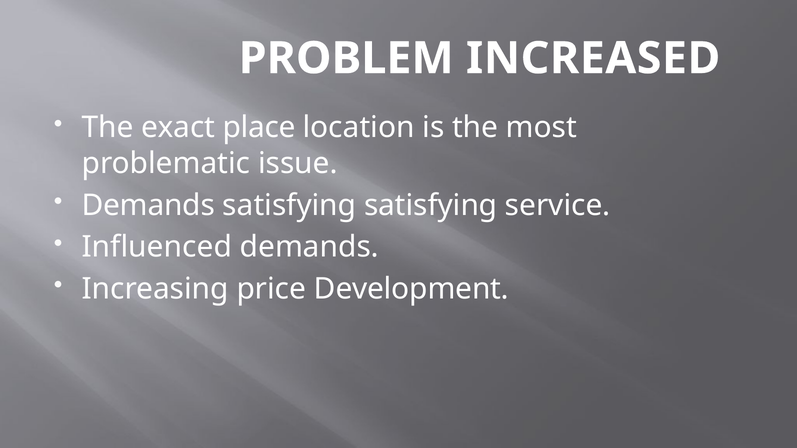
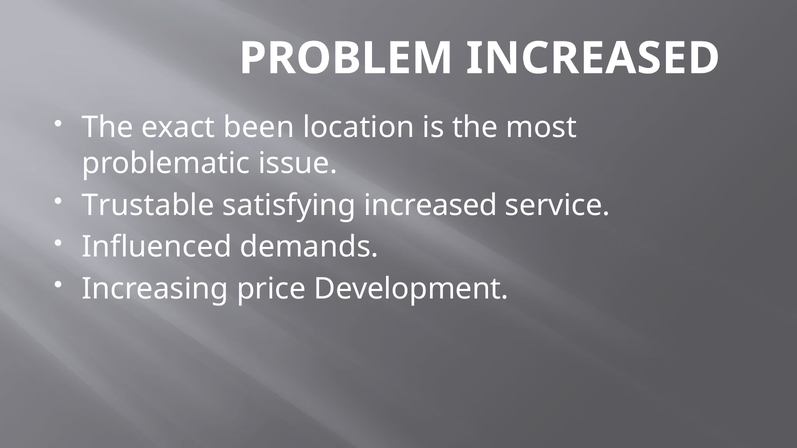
place: place -> been
Demands at (148, 205): Demands -> Trustable
satisfying satisfying: satisfying -> increased
